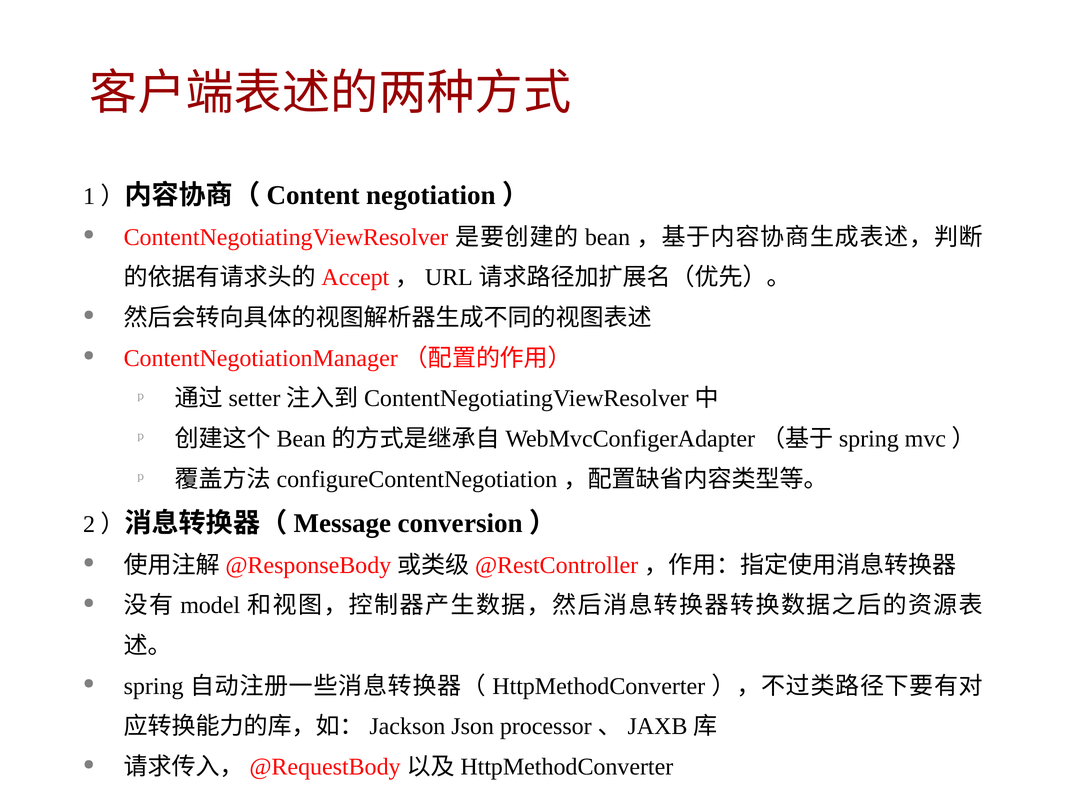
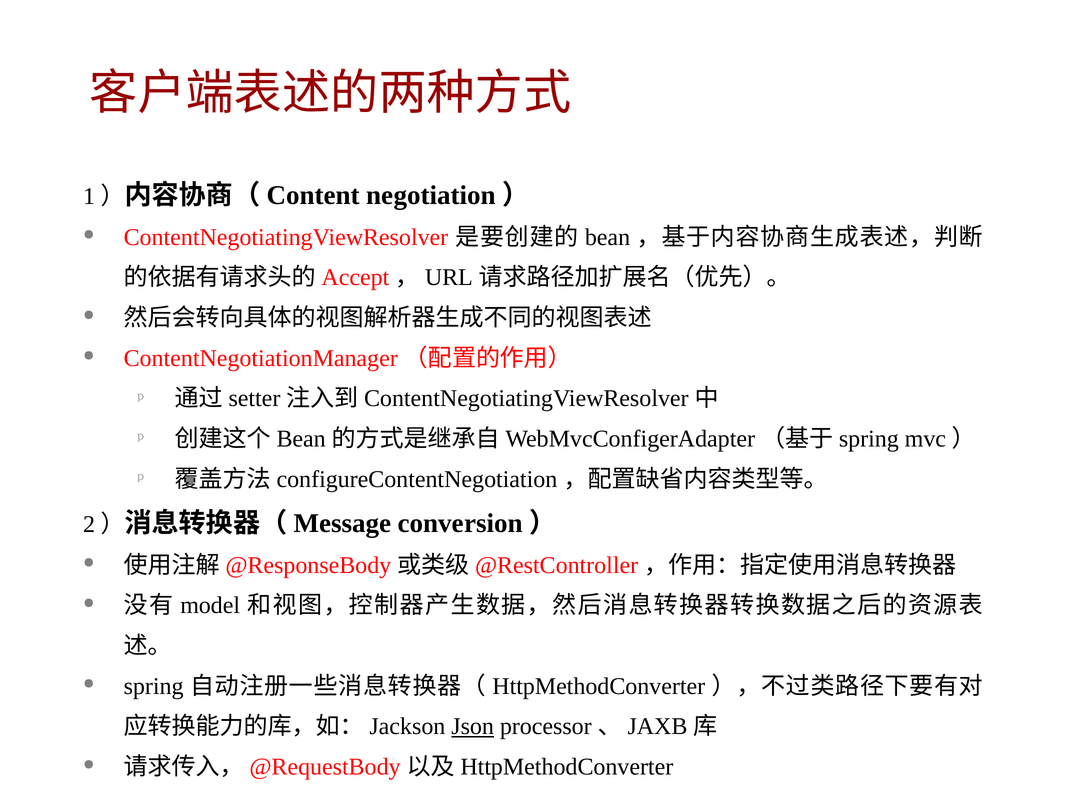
Json underline: none -> present
